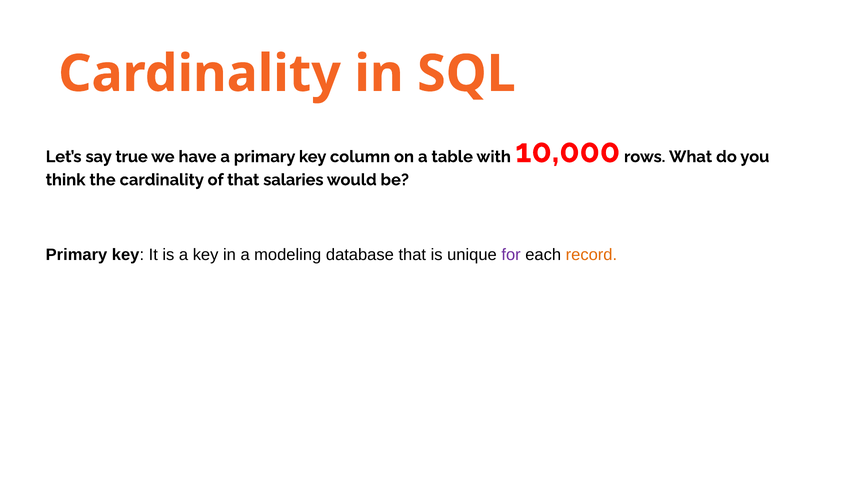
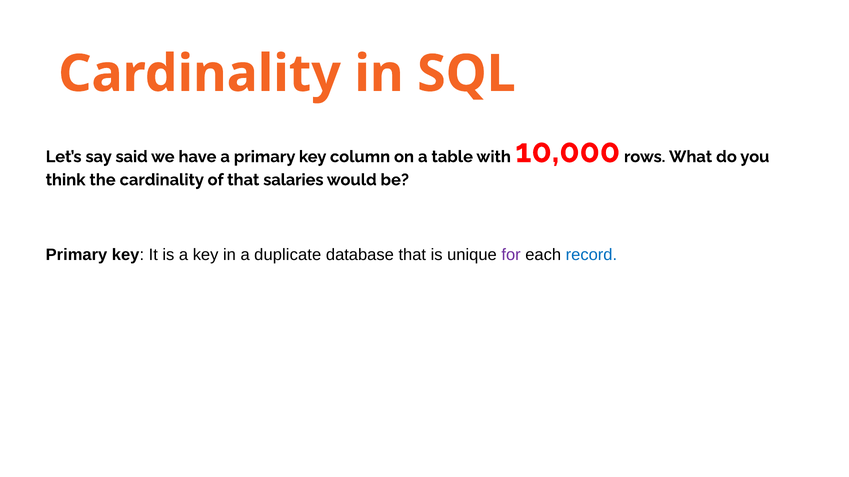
true: true -> said
modeling: modeling -> duplicate
record colour: orange -> blue
